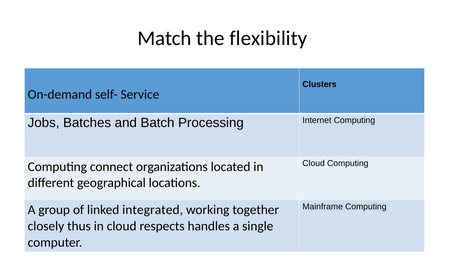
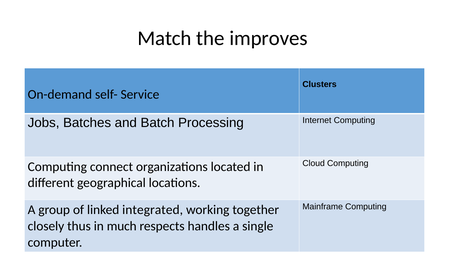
flexibility: flexibility -> improves
in cloud: cloud -> much
